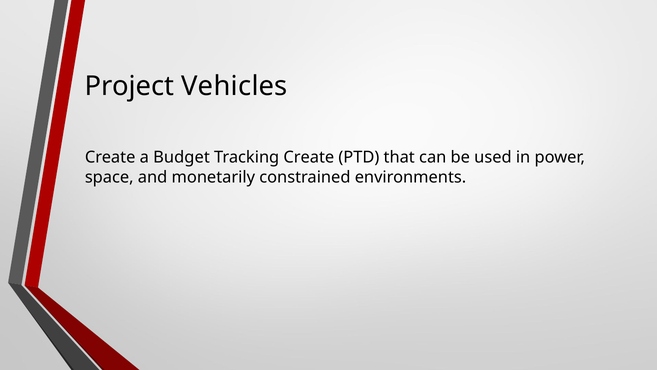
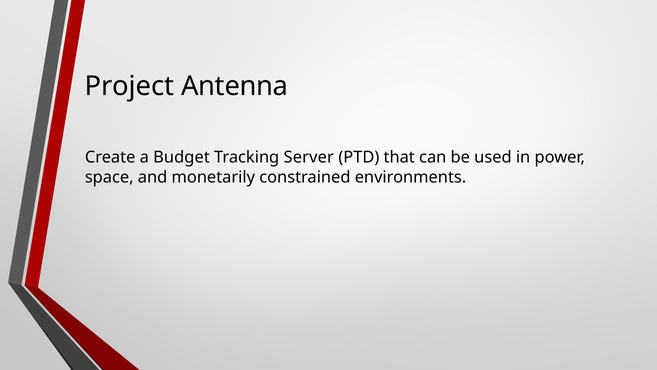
Vehicles: Vehicles -> Antenna
Tracking Create: Create -> Server
